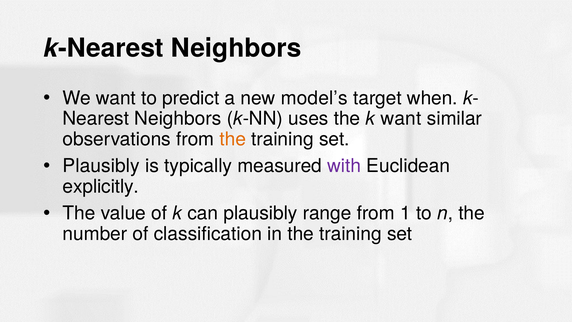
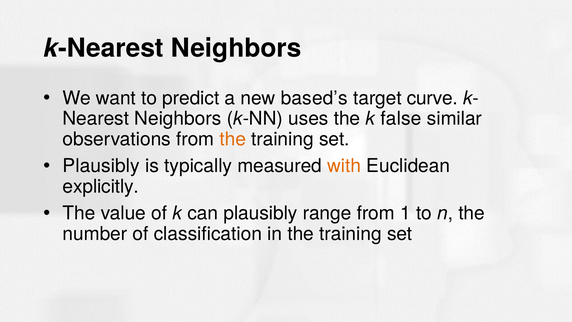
model’s: model’s -> based’s
when: when -> curve
k want: want -> false
with colour: purple -> orange
